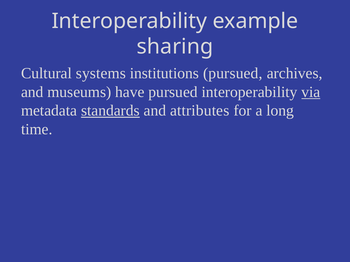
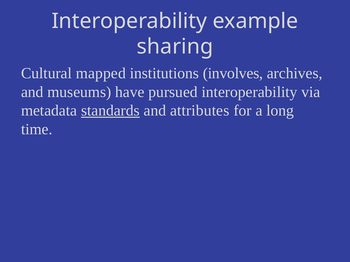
systems: systems -> mapped
institutions pursued: pursued -> involves
via underline: present -> none
